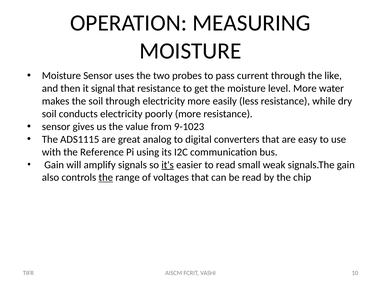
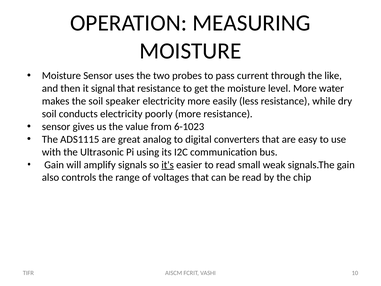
soil through: through -> speaker
9-1023: 9-1023 -> 6-1023
Reference: Reference -> Ultrasonic
the at (106, 177) underline: present -> none
